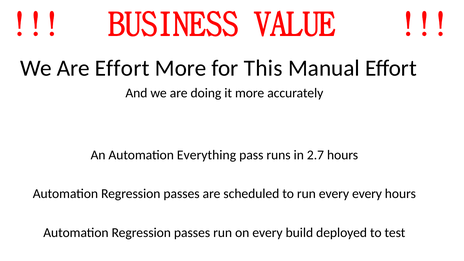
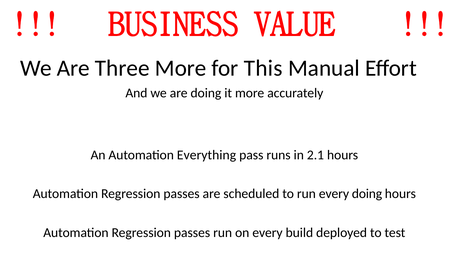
Are Effort: Effort -> Three
2.7: 2.7 -> 2.1
every every: every -> doing
